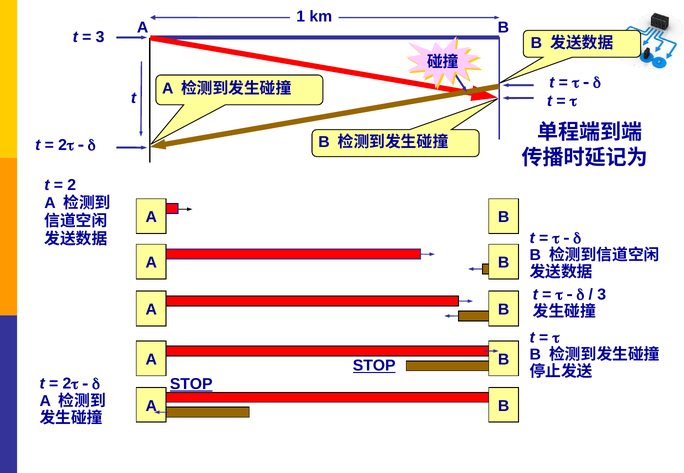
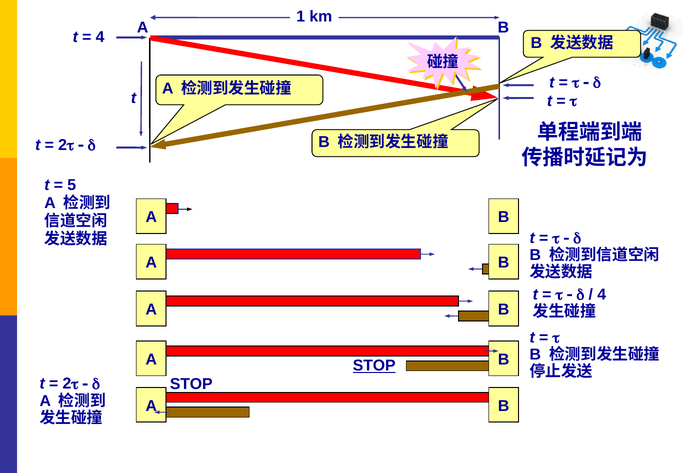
3 at (100, 37): 3 -> 4
2: 2 -> 5
3 at (602, 295): 3 -> 4
STOP at (191, 385) underline: present -> none
